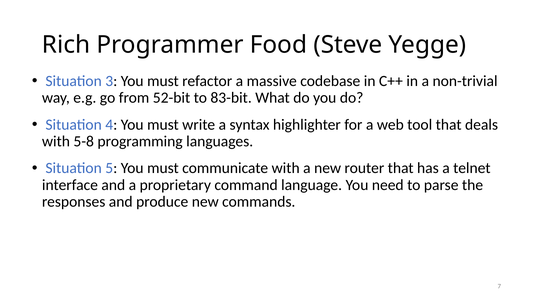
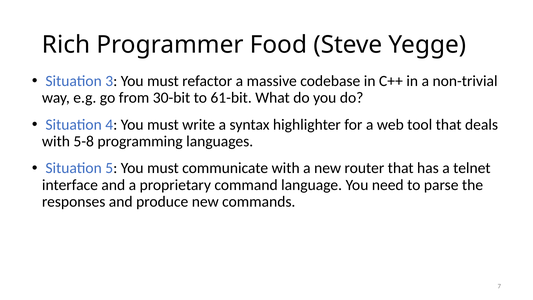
52-bit: 52-bit -> 30-bit
83-bit: 83-bit -> 61-bit
